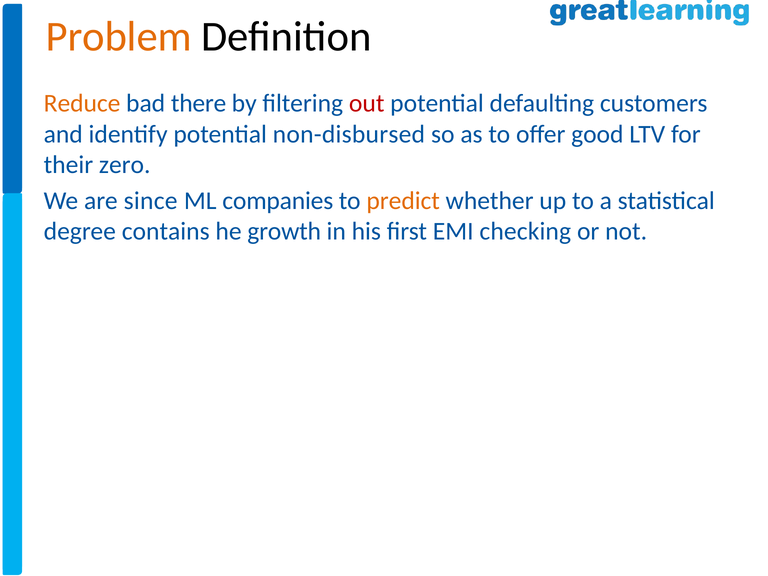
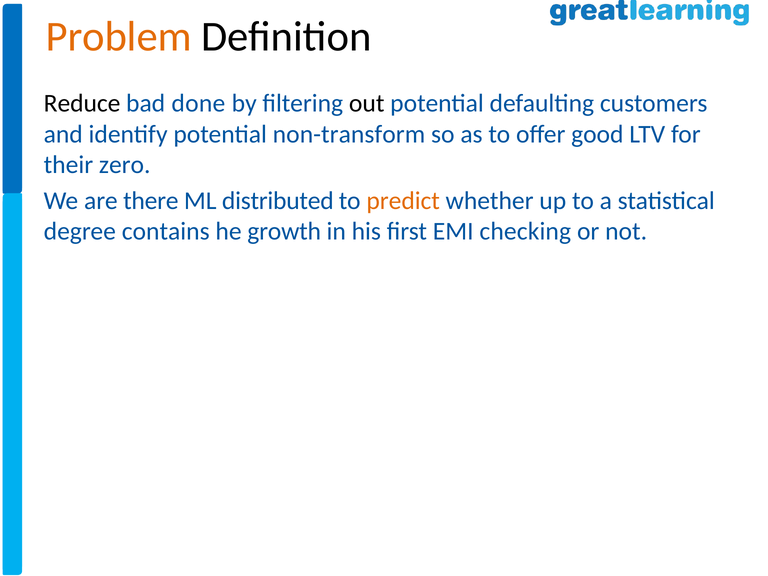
Reduce colour: orange -> black
there: there -> done
out colour: red -> black
non-disbursed: non-disbursed -> non-transform
since: since -> there
companies: companies -> distributed
